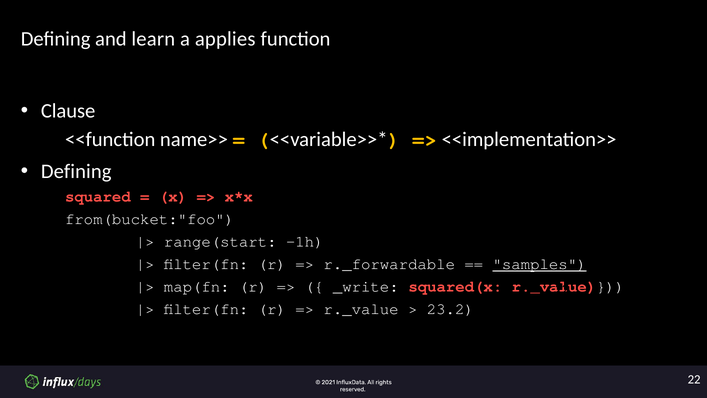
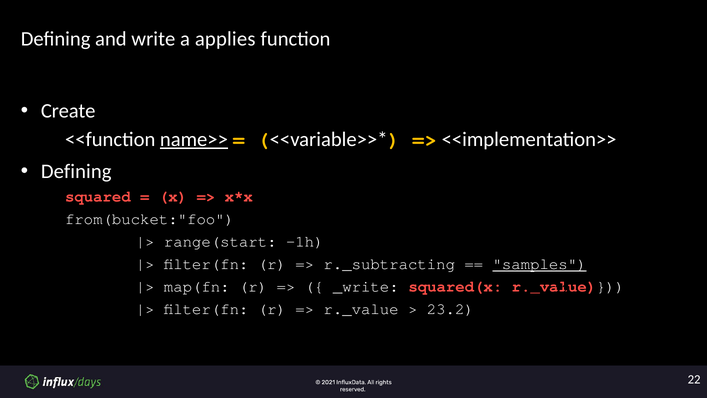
learn: learn -> write
Clause: Clause -> Create
name>> underline: none -> present
r._forwardable: r._forwardable -> r._subtracting
